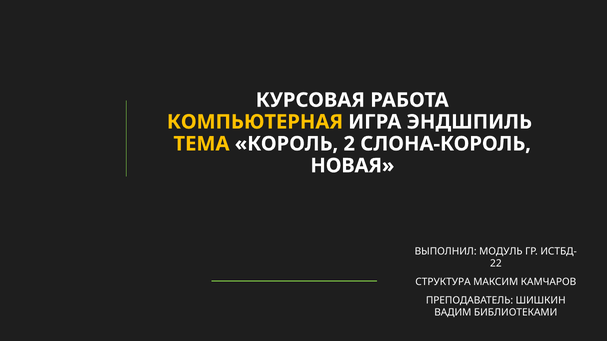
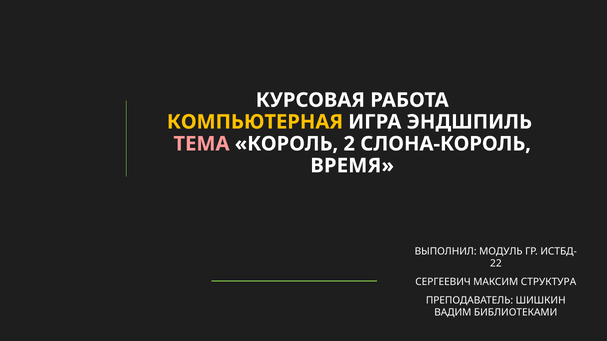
ТЕМА colour: yellow -> pink
НОВАЯ: НОВАЯ -> ВРЕМЯ
СТРУКТУРА: СТРУКТУРА -> СЕРГЕЕВИЧ
КАМЧАРОВ: КАМЧАРОВ -> СТРУКТУРА
